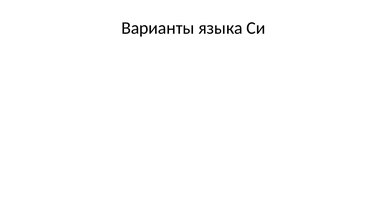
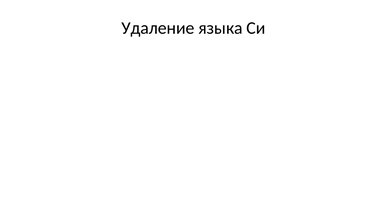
Варианты: Варианты -> Удаление
